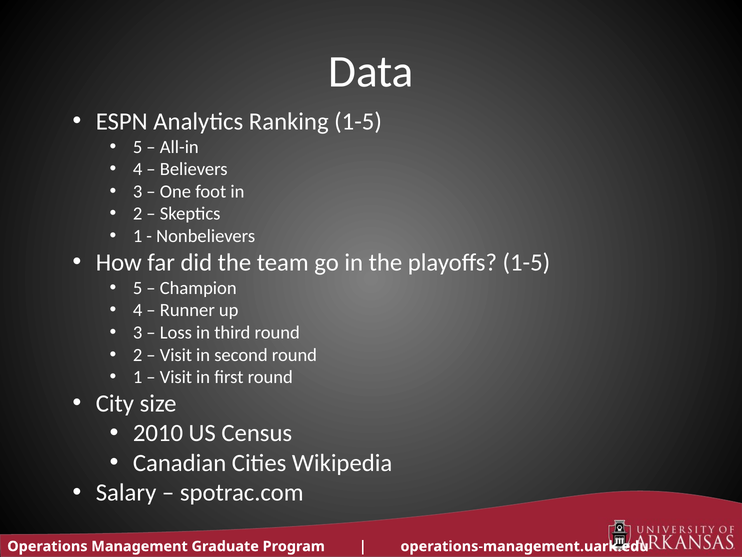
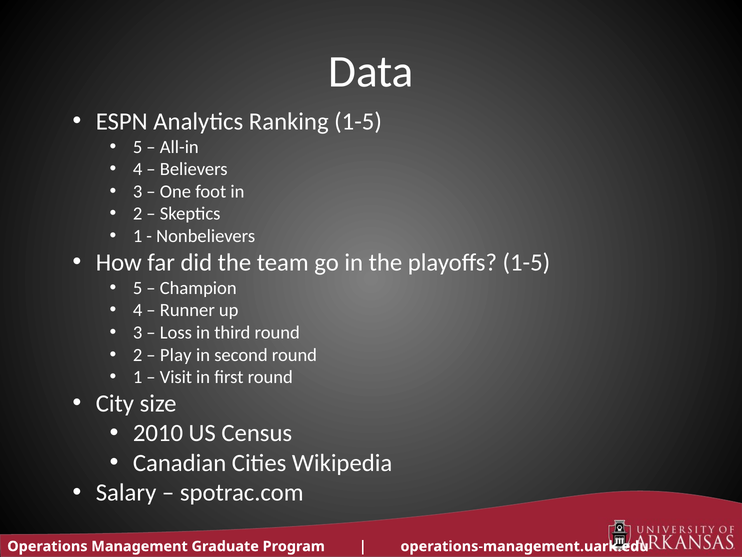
Visit at (176, 355): Visit -> Play
